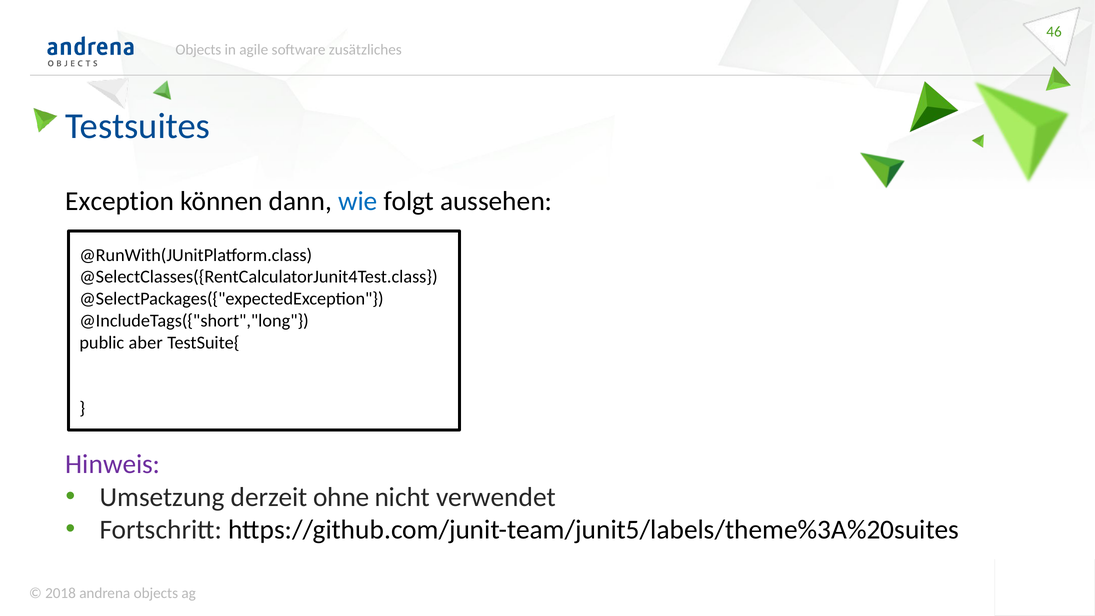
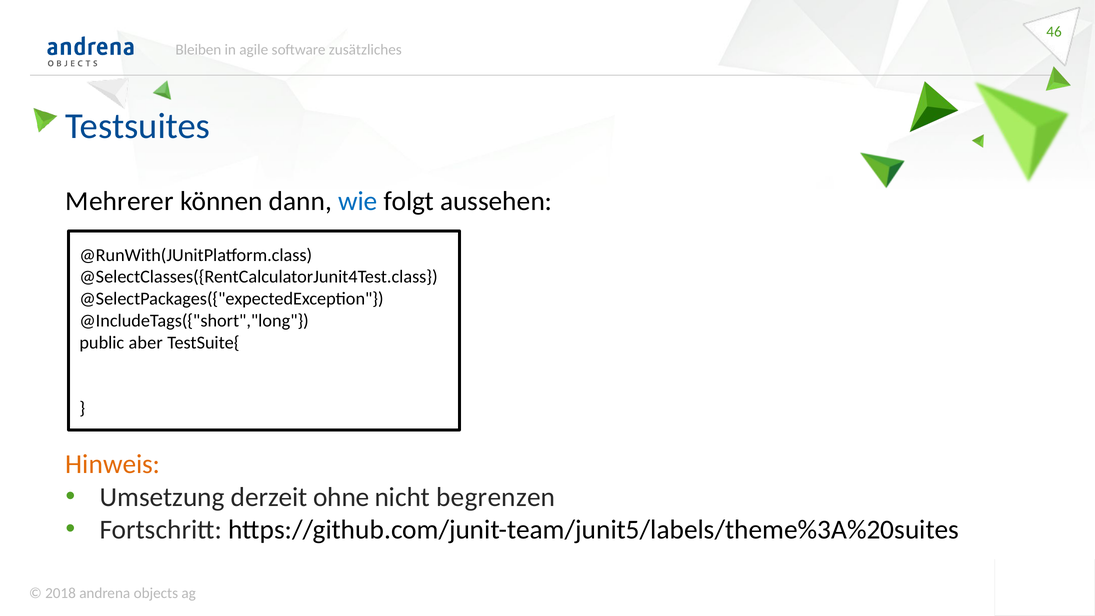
Objects at (198, 50): Objects -> Bleiben
Exception: Exception -> Mehrerer
Hinweis colour: purple -> orange
verwendet: verwendet -> begrenzen
